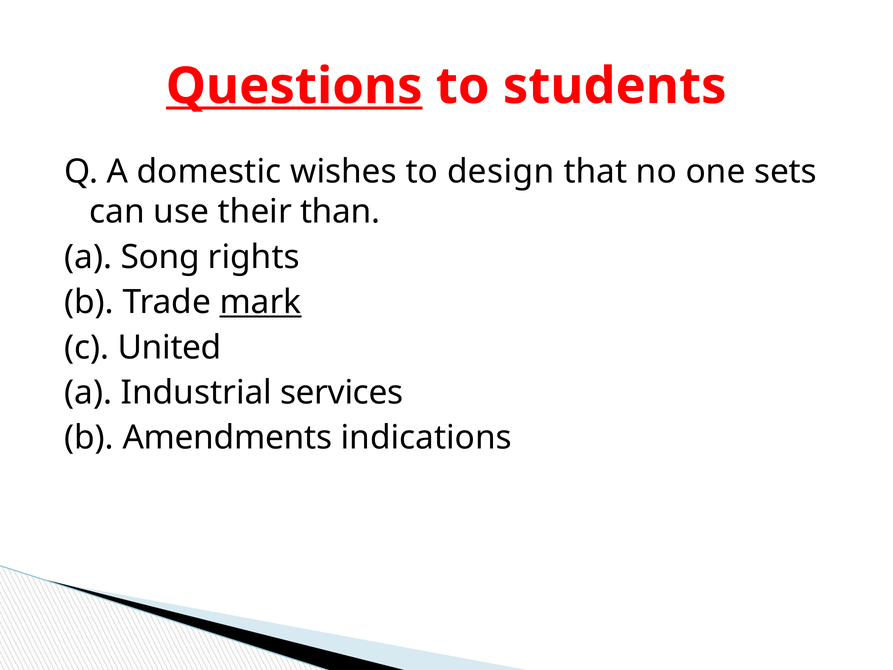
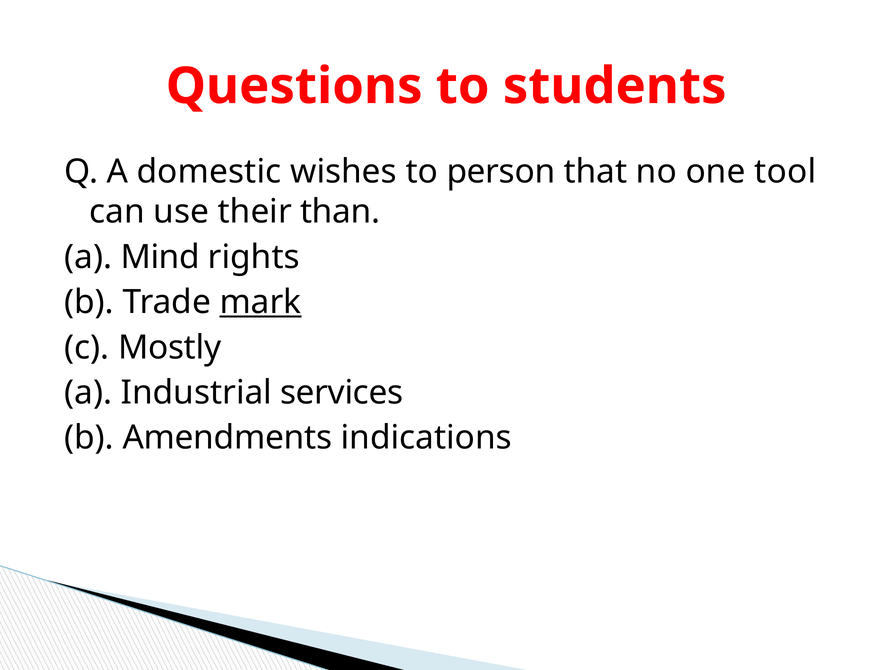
Questions underline: present -> none
design: design -> person
sets: sets -> tool
Song: Song -> Mind
United: United -> Mostly
